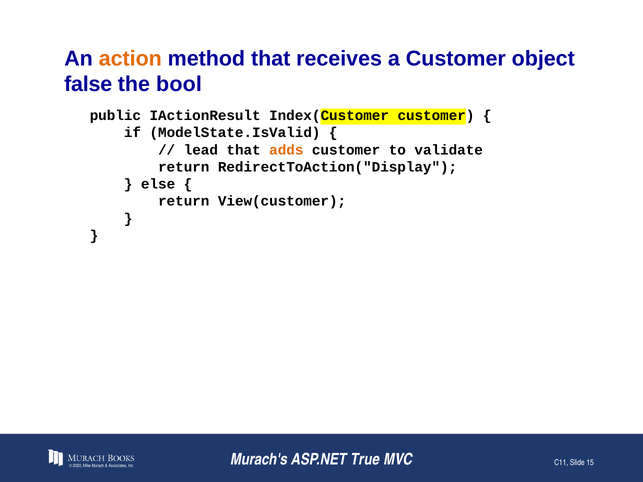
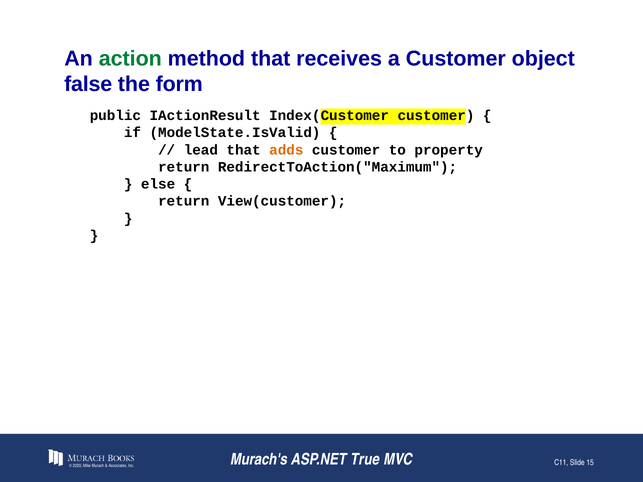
action colour: orange -> green
bool: bool -> form
validate: validate -> property
RedirectToAction("Display: RedirectToAction("Display -> RedirectToAction("Maximum
